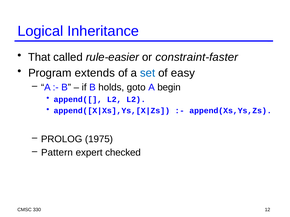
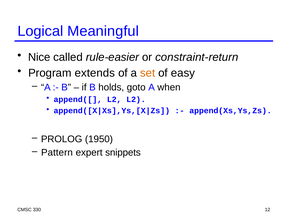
Inheritance: Inheritance -> Meaningful
That: That -> Nice
constraint-faster: constraint-faster -> constraint-return
set colour: blue -> orange
begin: begin -> when
1975: 1975 -> 1950
checked: checked -> snippets
